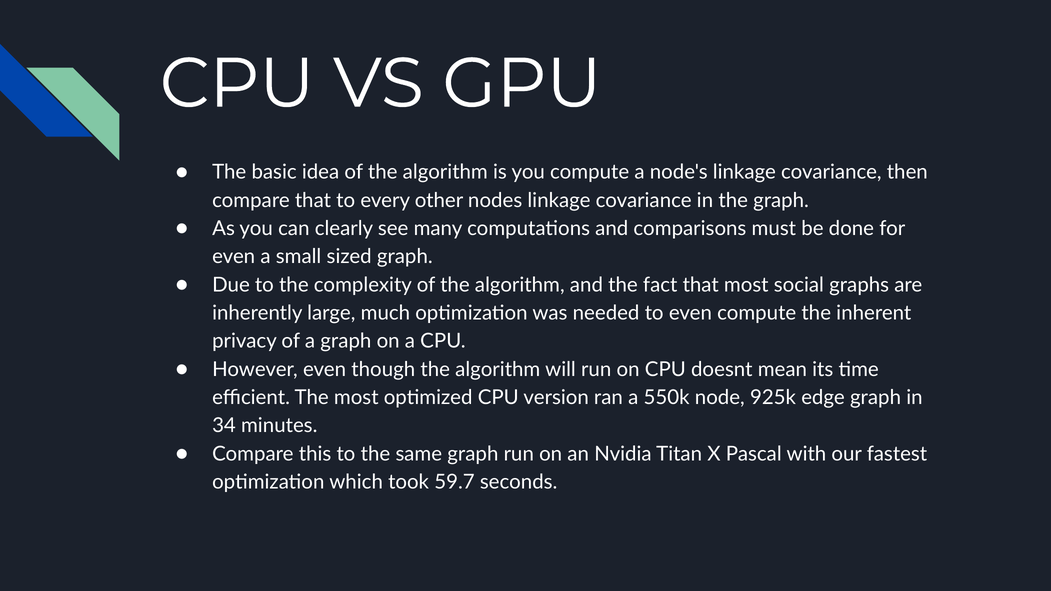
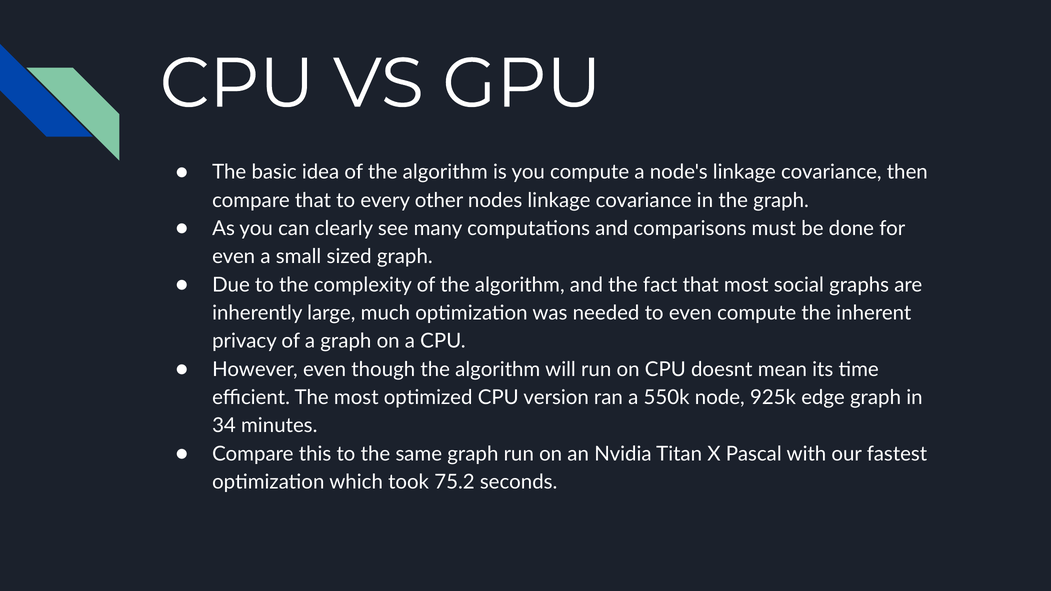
59.7: 59.7 -> 75.2
